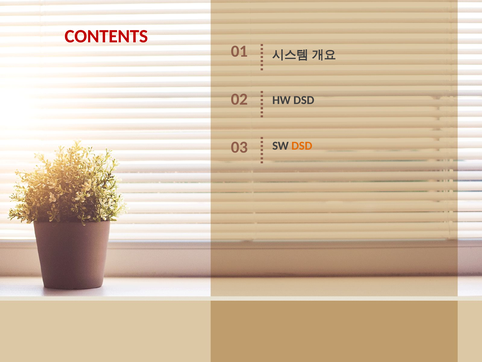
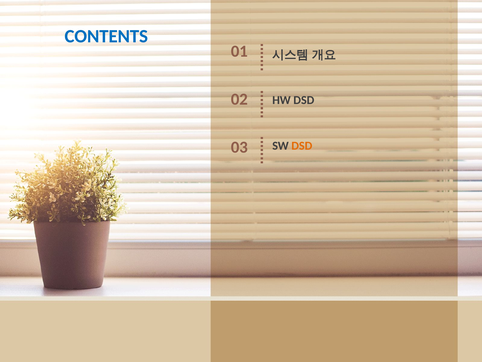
CONTENTS colour: red -> blue
